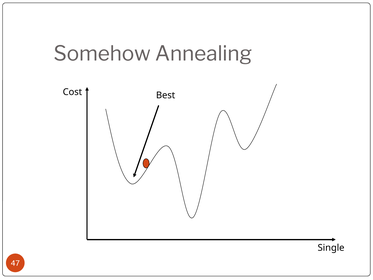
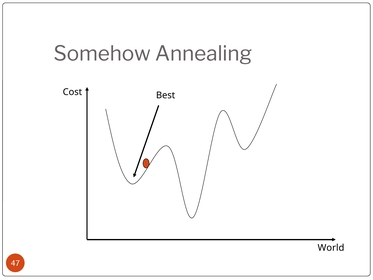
Single: Single -> World
